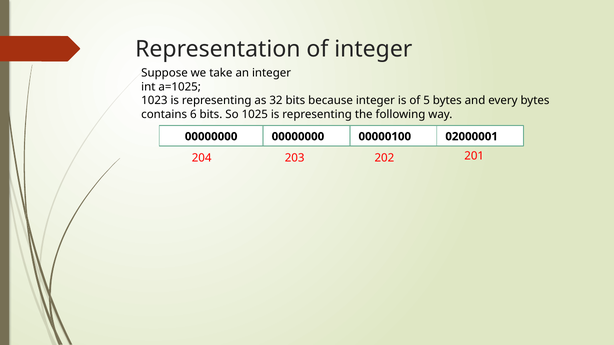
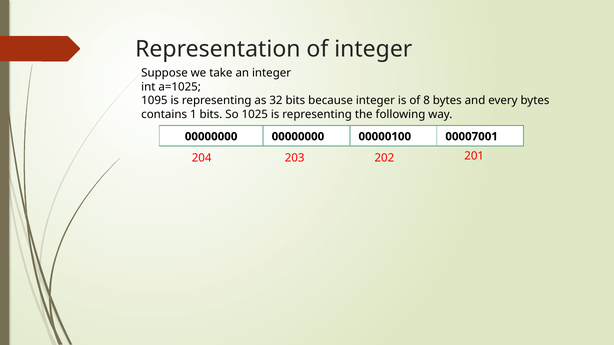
1023: 1023 -> 1095
5: 5 -> 8
6: 6 -> 1
02000001: 02000001 -> 00007001
